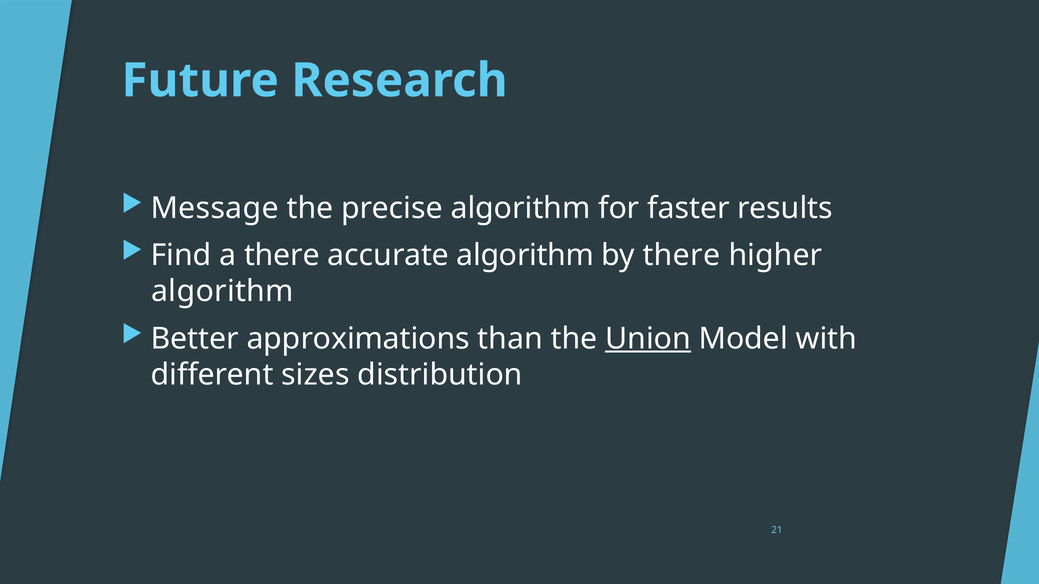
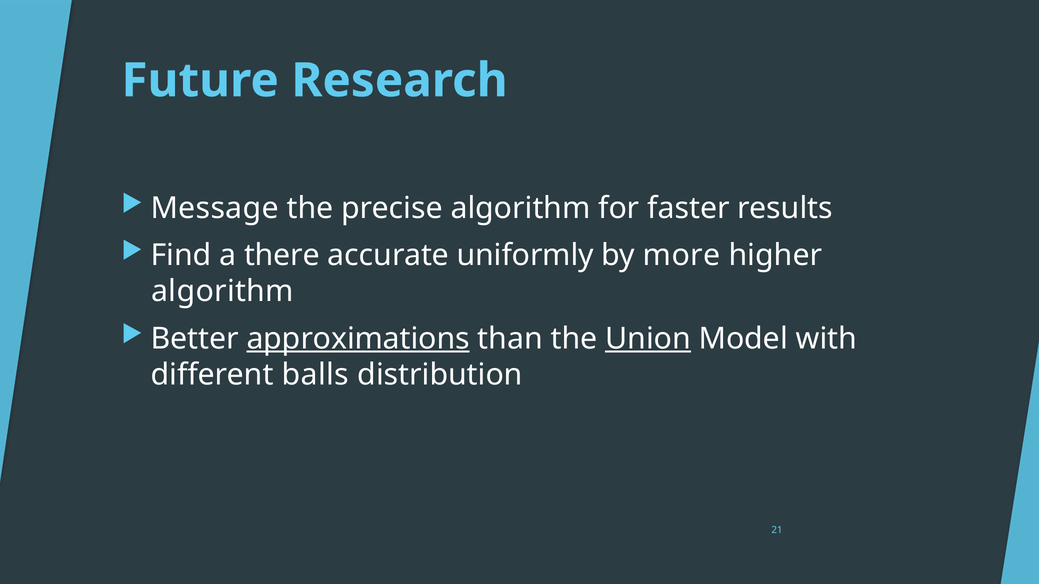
accurate algorithm: algorithm -> uniformly
by there: there -> more
approximations underline: none -> present
sizes: sizes -> balls
